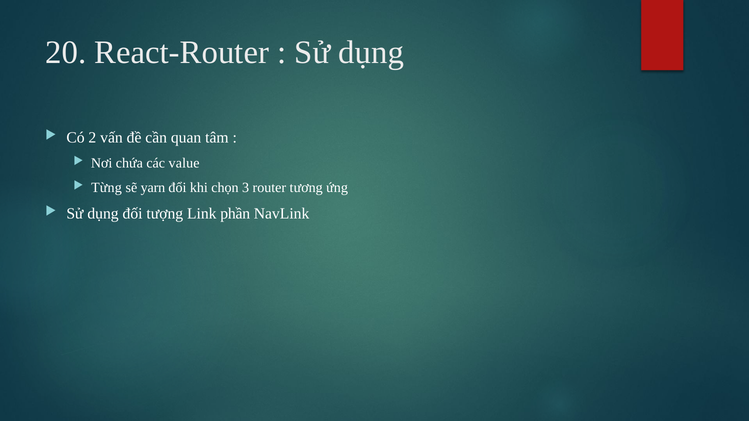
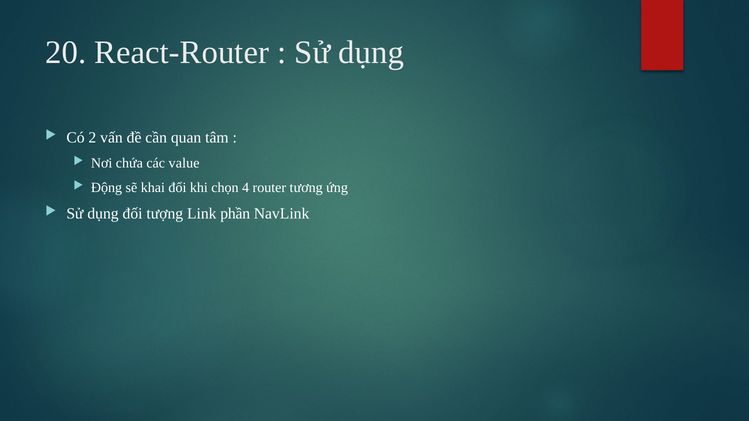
Từng: Từng -> Động
yarn: yarn -> khai
3: 3 -> 4
